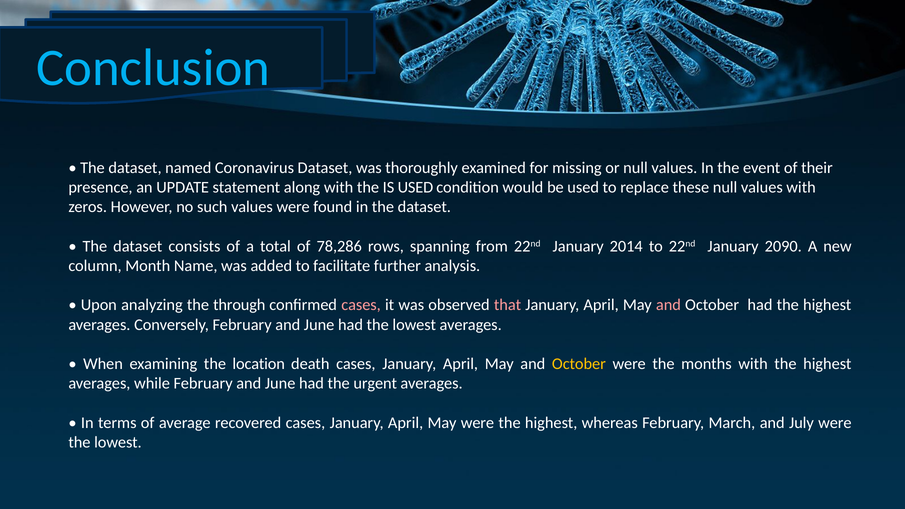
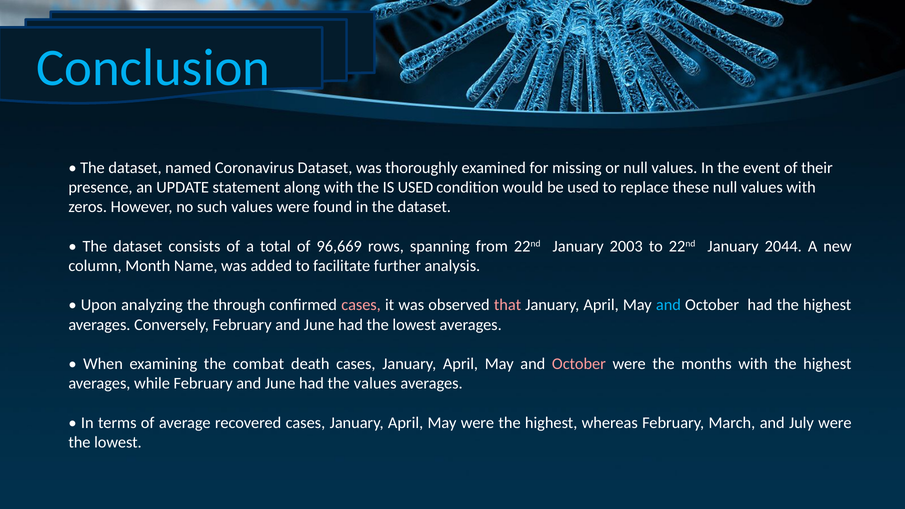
78,286: 78,286 -> 96,669
2014: 2014 -> 2003
2090: 2090 -> 2044
and at (668, 305) colour: pink -> light blue
location: location -> combat
October at (579, 364) colour: yellow -> pink
the urgent: urgent -> values
